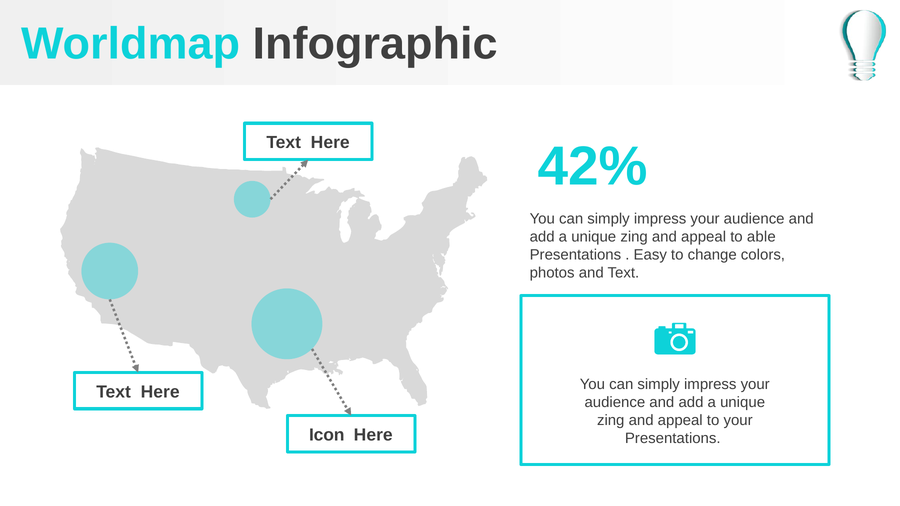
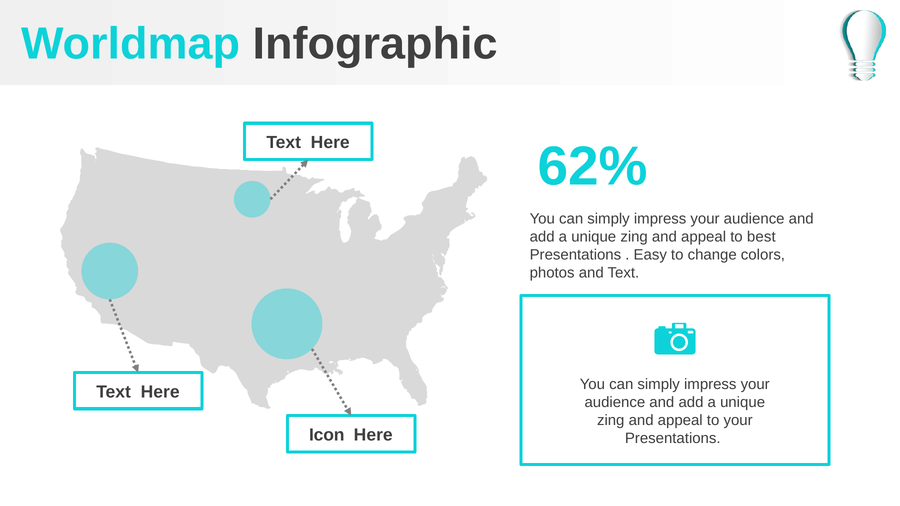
42%: 42% -> 62%
able: able -> best
